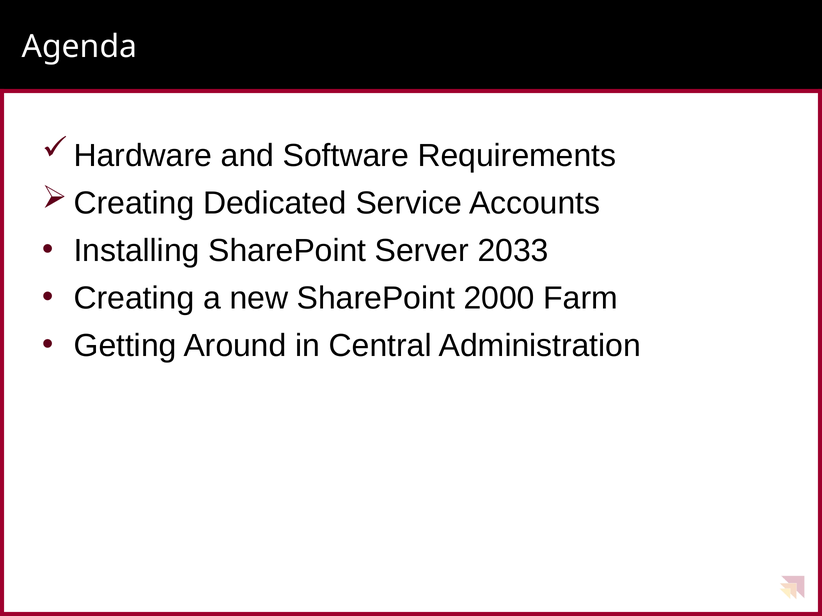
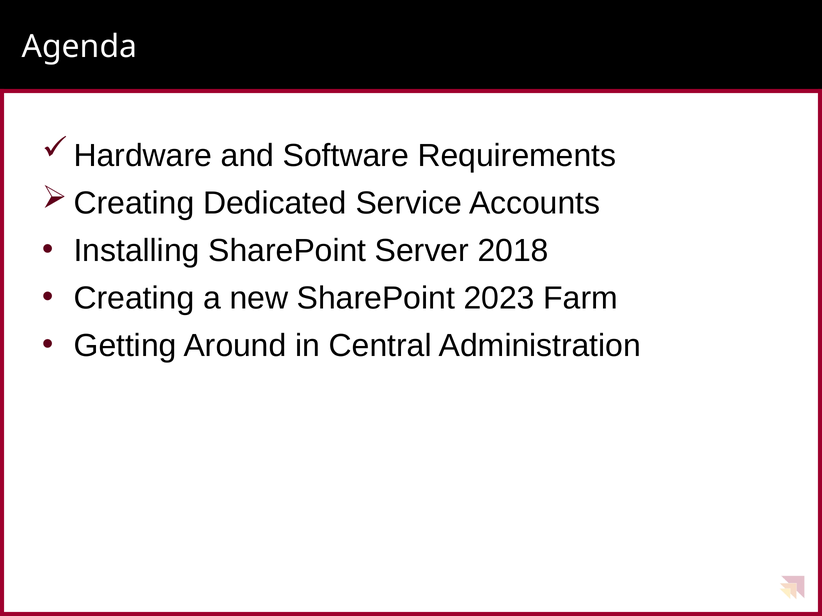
2033: 2033 -> 2018
2000: 2000 -> 2023
